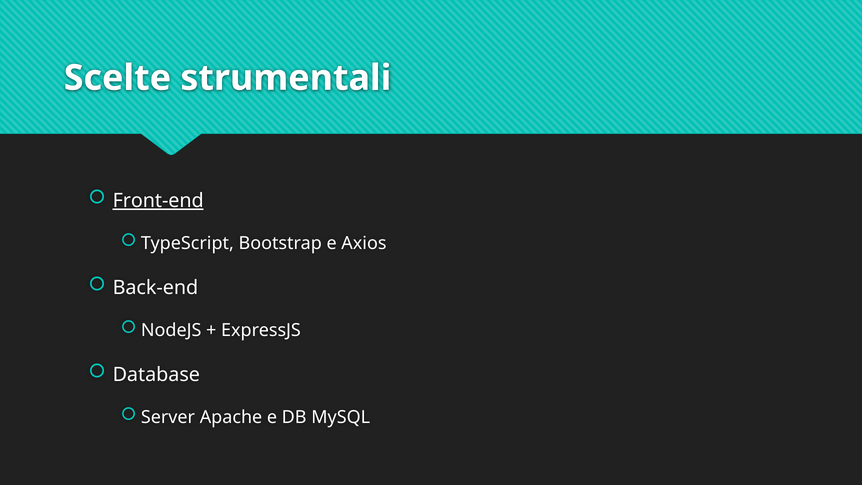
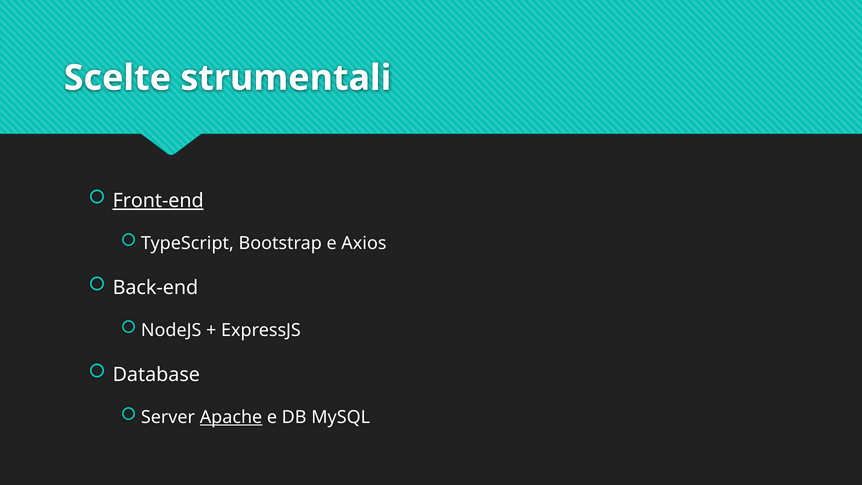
Apache underline: none -> present
